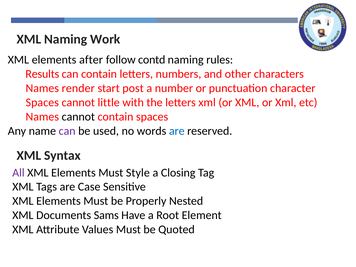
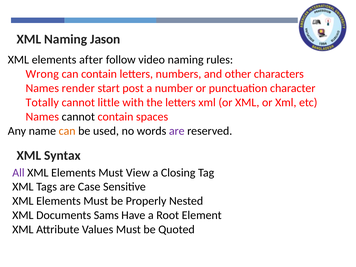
Work: Work -> Jason
contd: contd -> video
Results: Results -> Wrong
Spaces at (42, 102): Spaces -> Totally
can at (67, 131) colour: purple -> orange
are at (177, 131) colour: blue -> purple
Style: Style -> View
